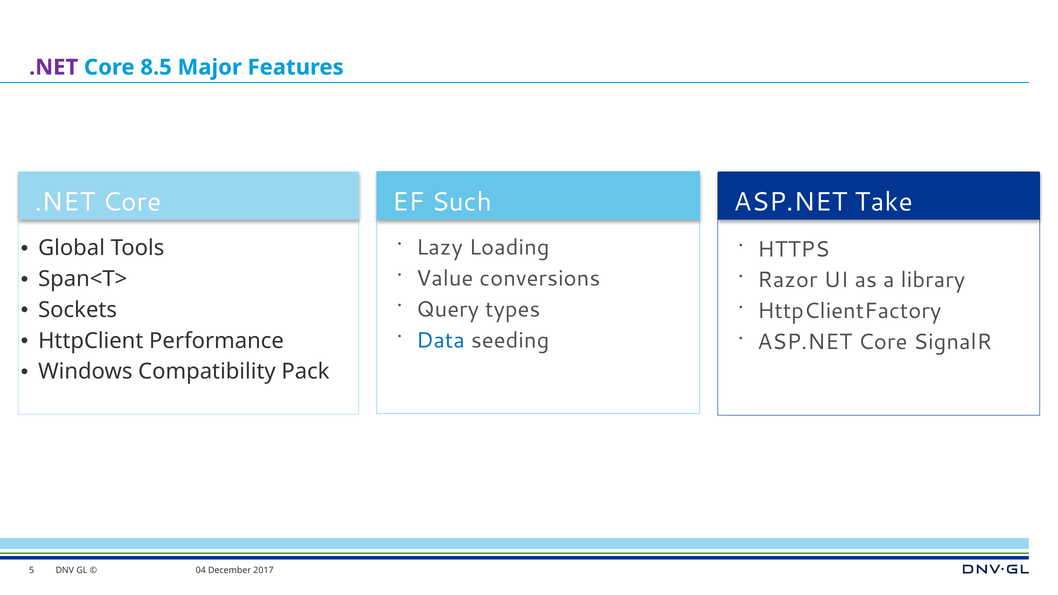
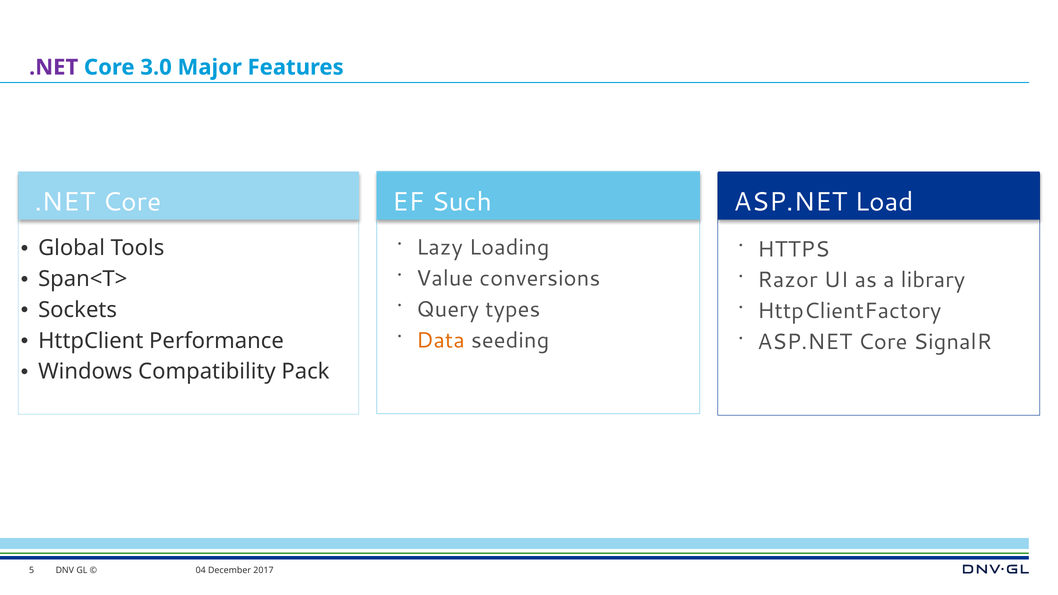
8.5: 8.5 -> 3.0
Take: Take -> Load
Data colour: blue -> orange
